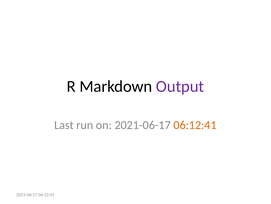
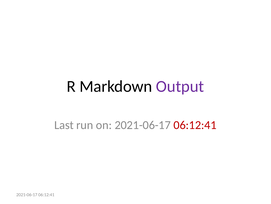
06:12:41 at (195, 125) colour: orange -> red
